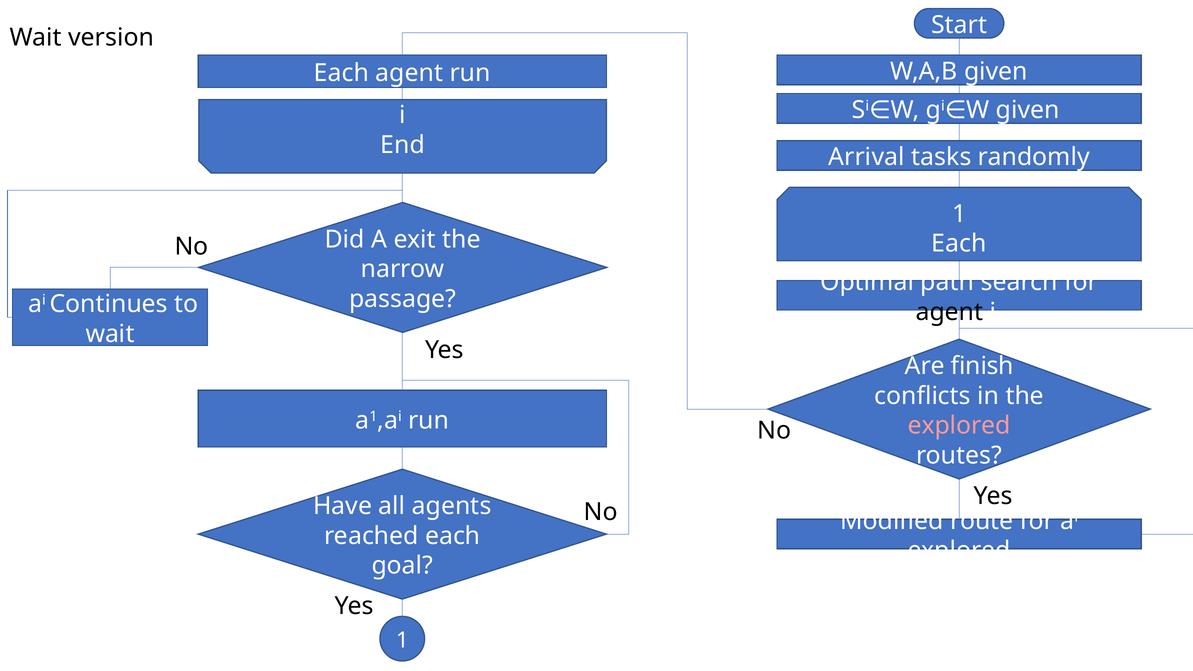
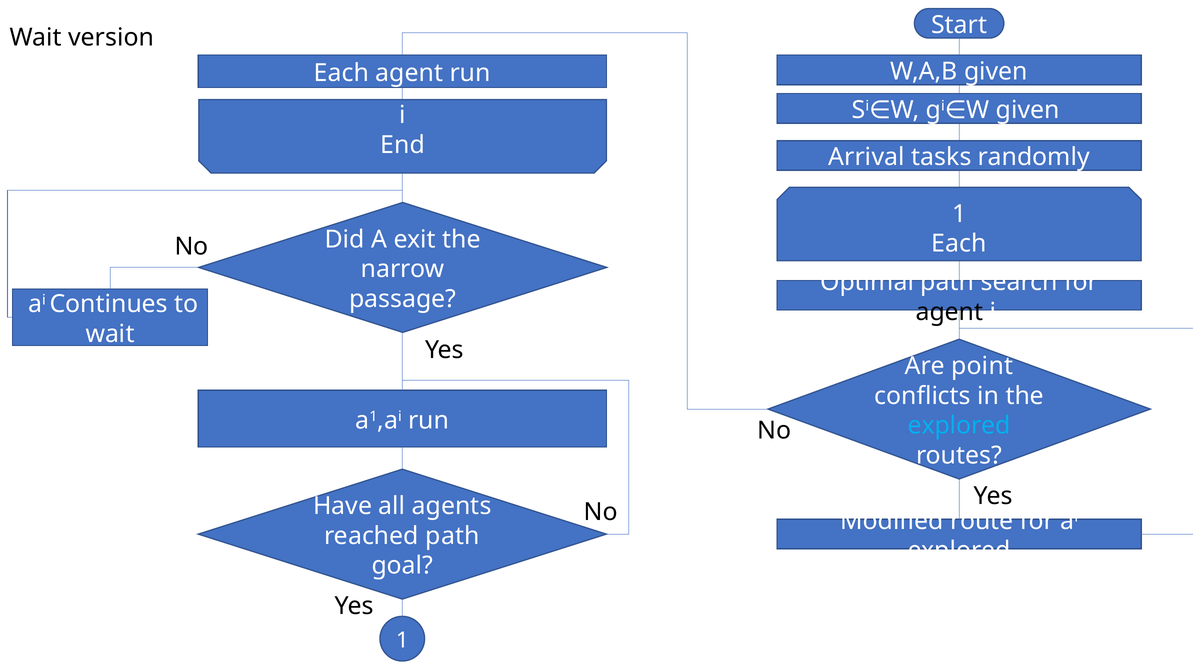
finish: finish -> point
explored at (959, 426) colour: pink -> light blue
reached each: each -> path
